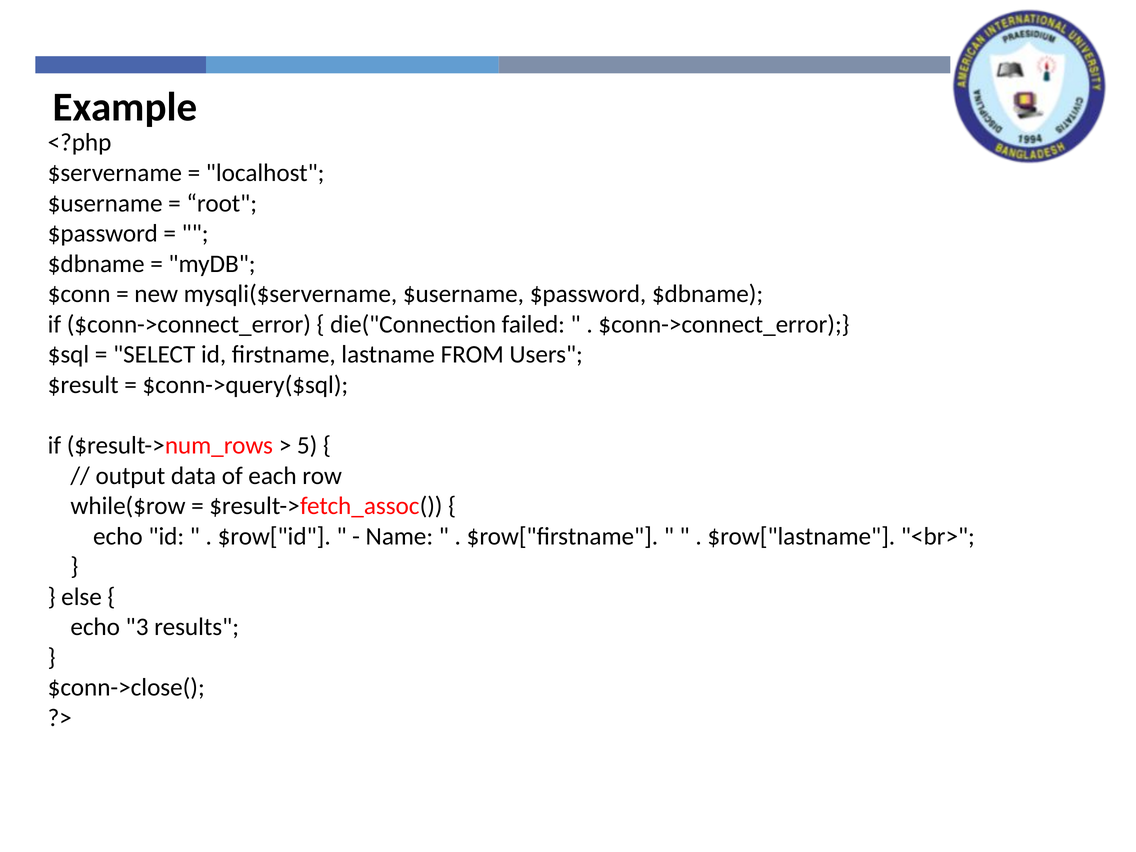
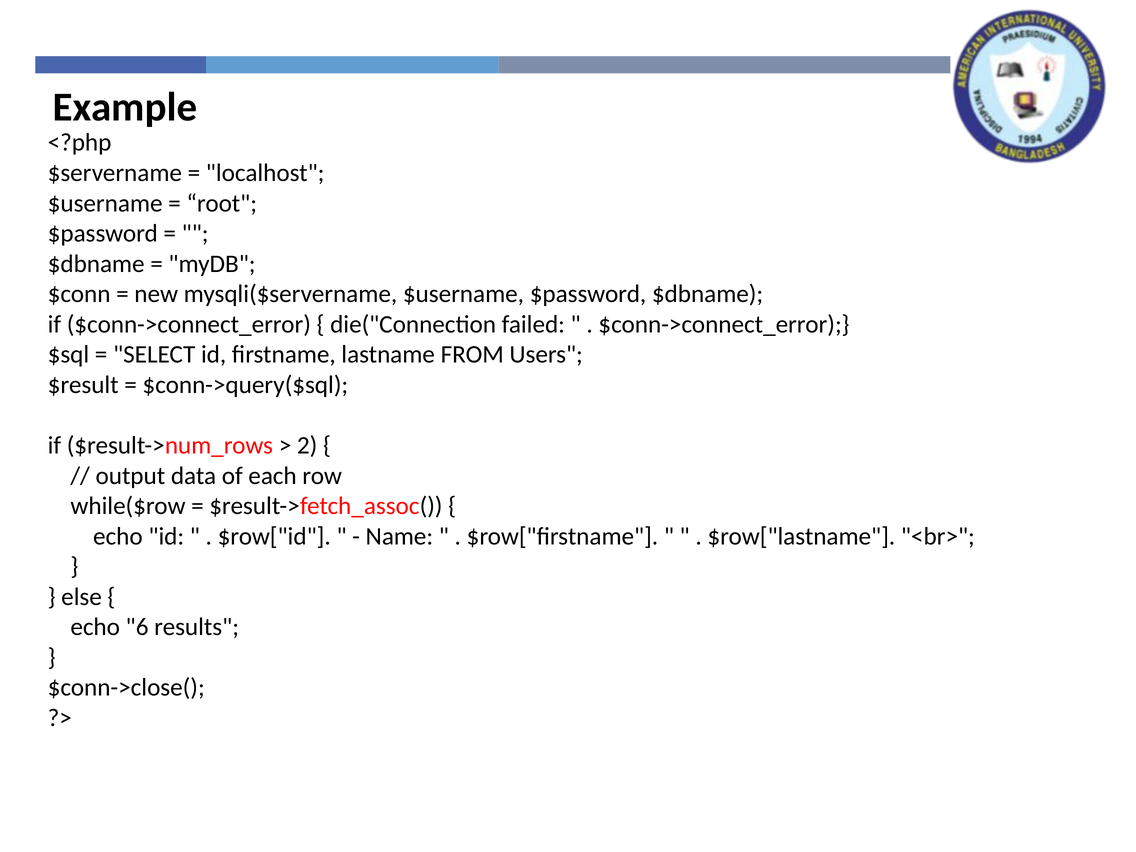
5: 5 -> 2
3: 3 -> 6
